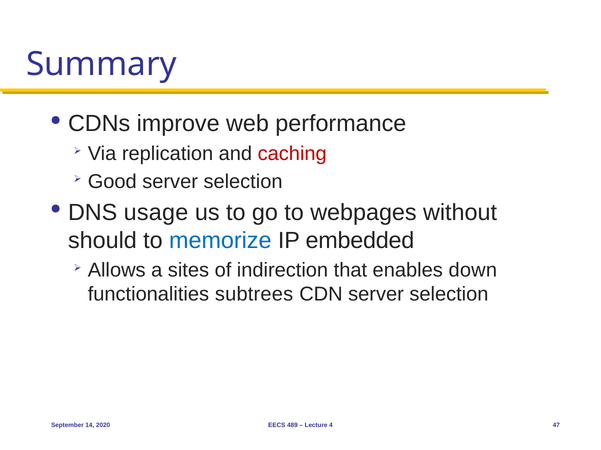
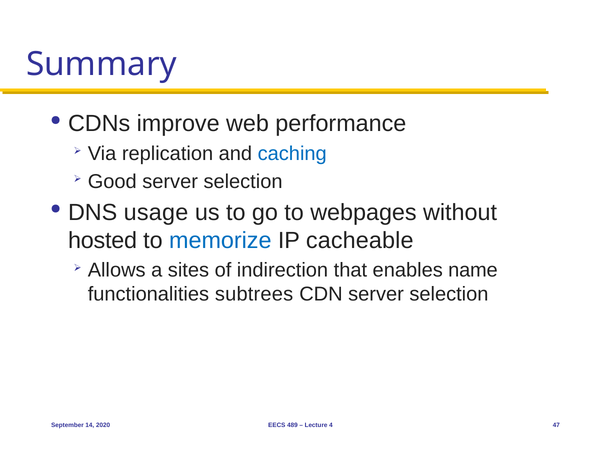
caching colour: red -> blue
should: should -> hosted
embedded: embedded -> cacheable
down: down -> name
